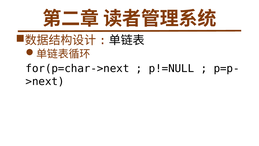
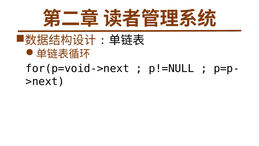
for(p=char->next: for(p=char->next -> for(p=void->next
